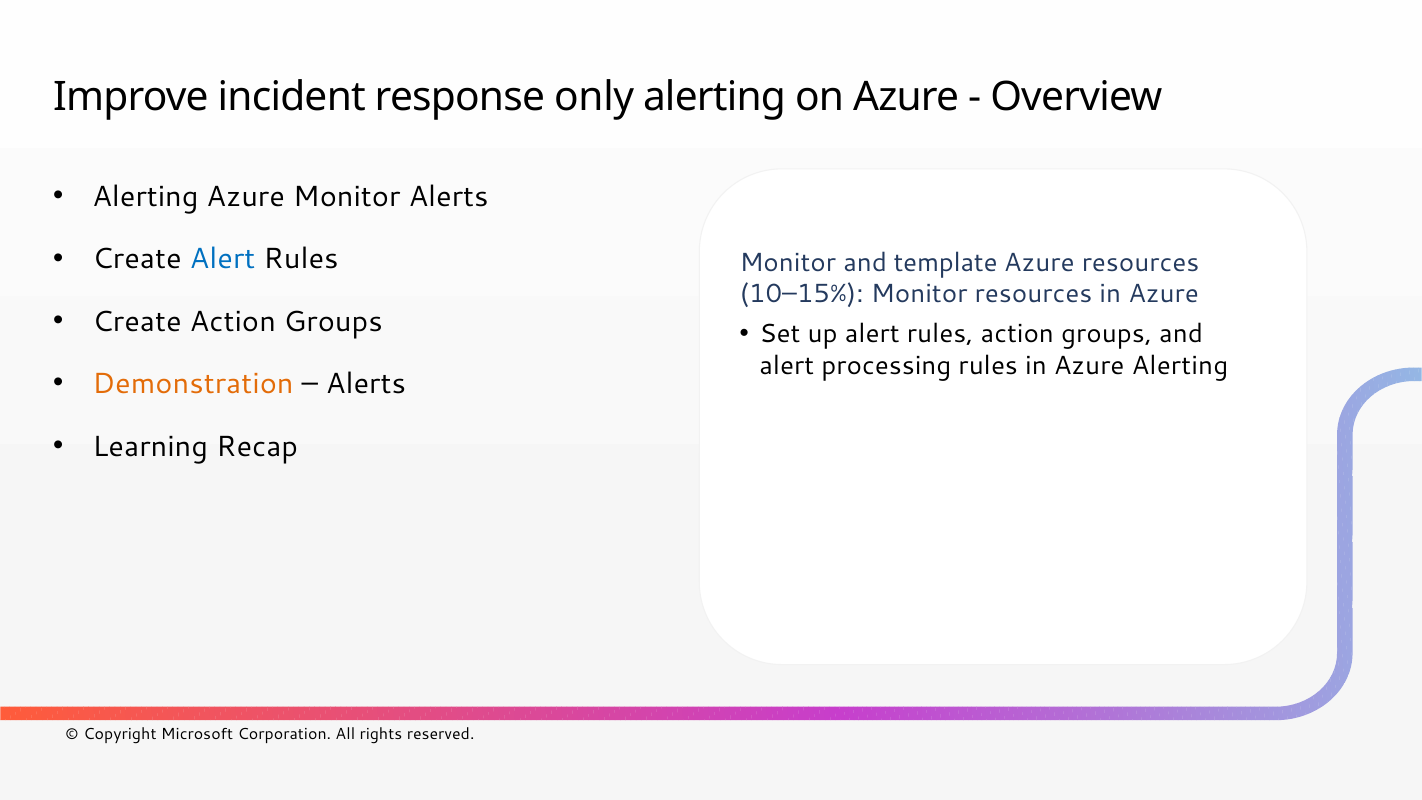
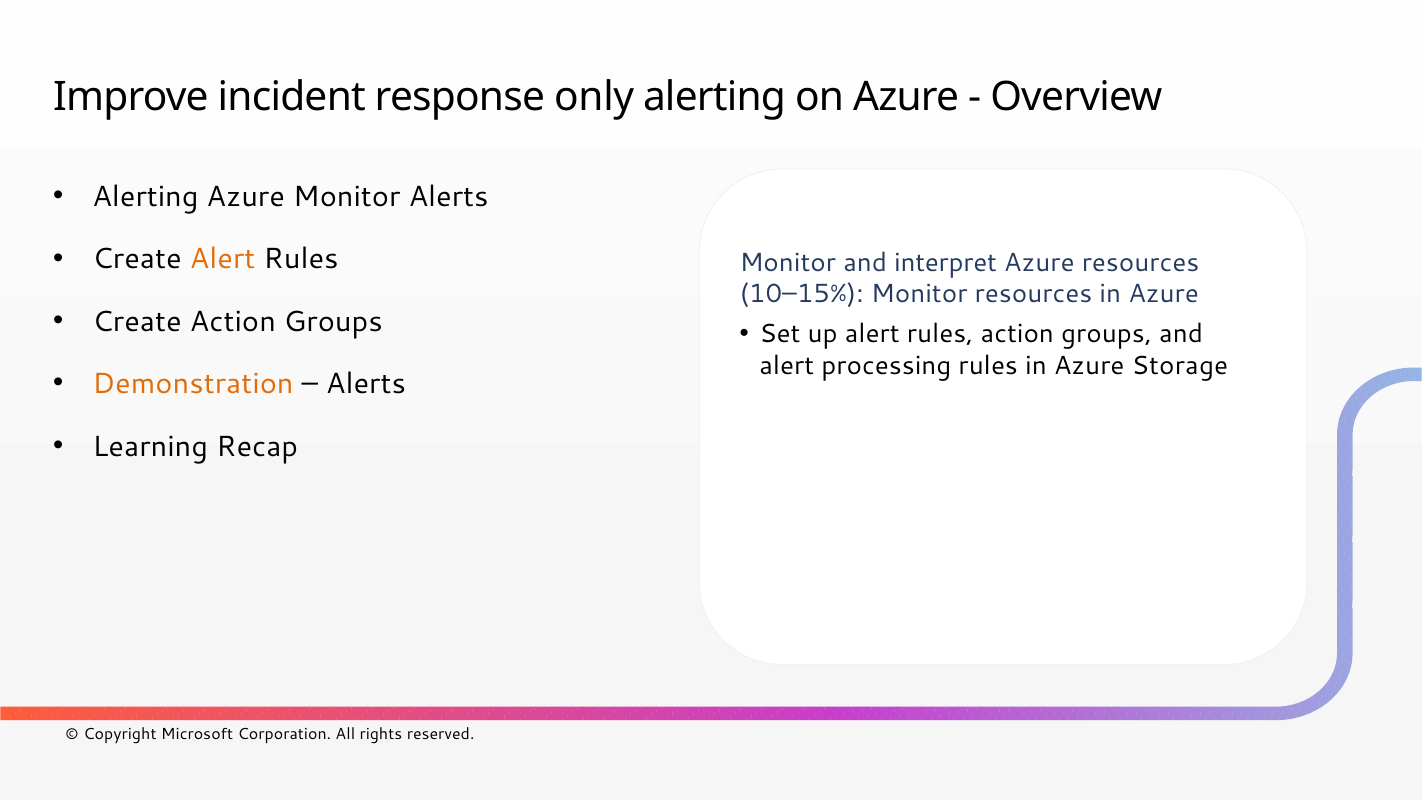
Alert at (223, 259) colour: blue -> orange
template: template -> interpret
Azure Alerting: Alerting -> Storage
